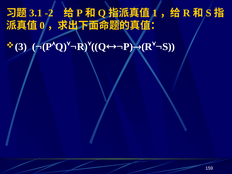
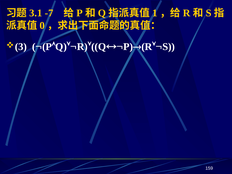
-2: -2 -> -7
